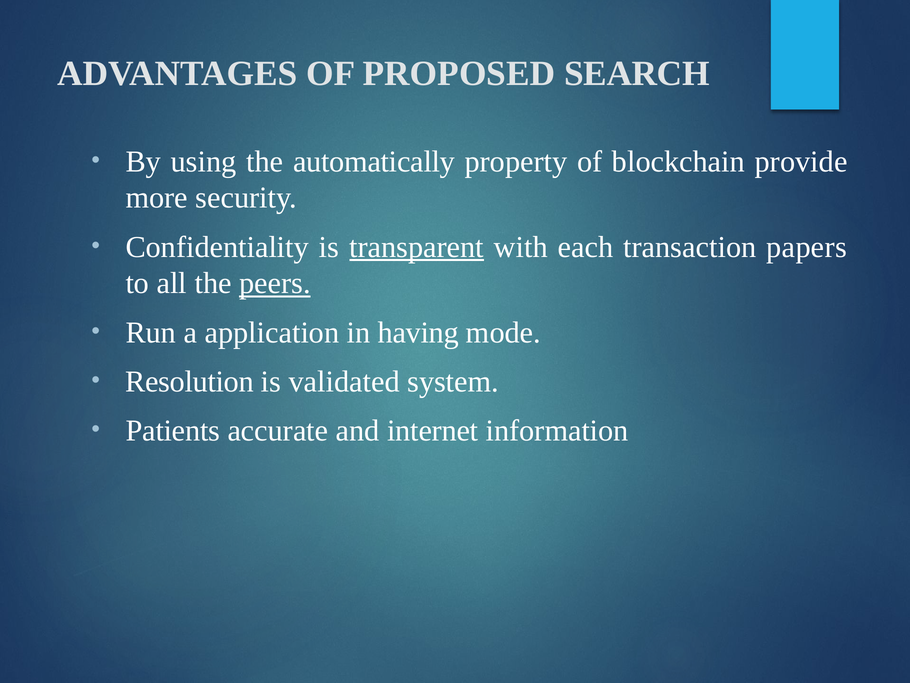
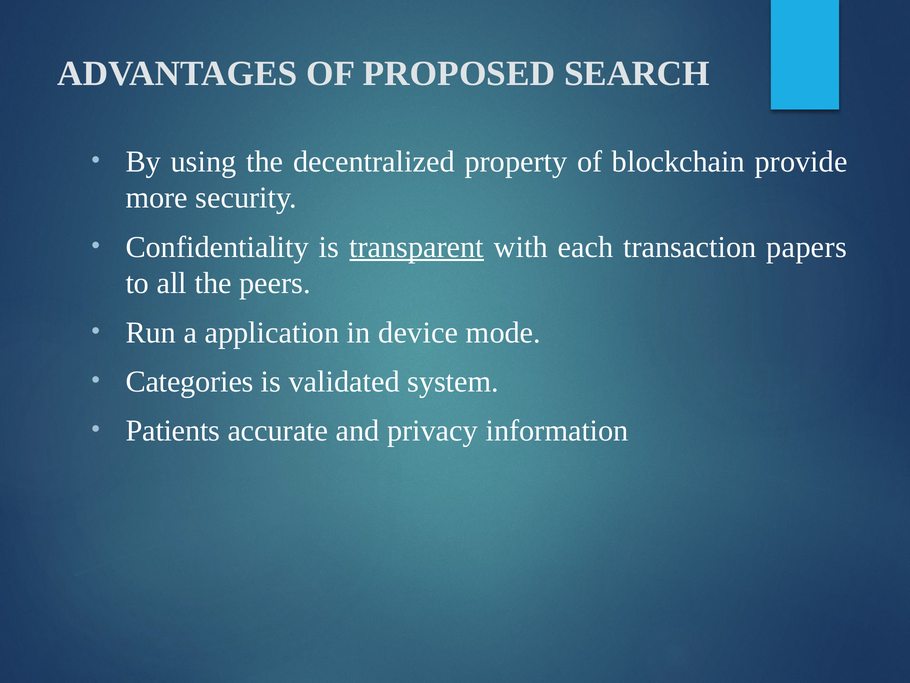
automatically: automatically -> decentralized
peers underline: present -> none
having: having -> device
Resolution: Resolution -> Categories
internet: internet -> privacy
